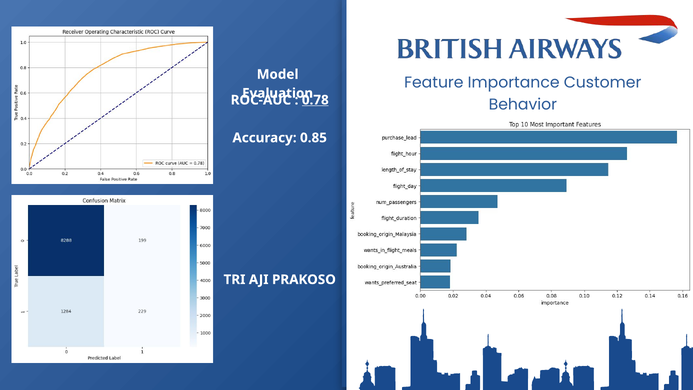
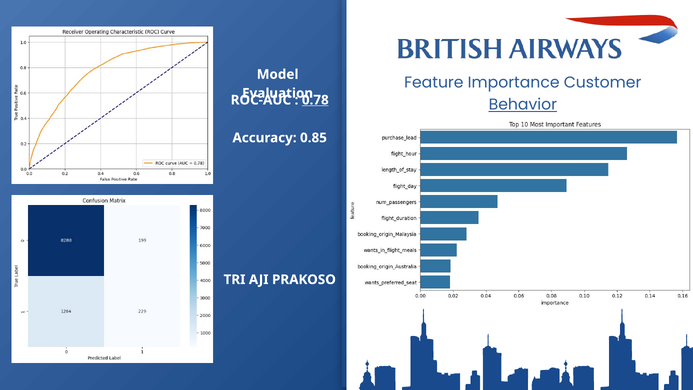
Behavior underline: none -> present
